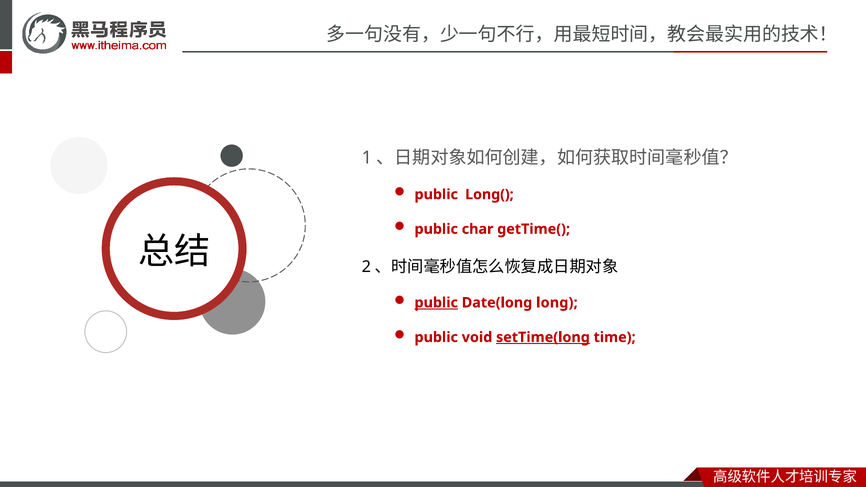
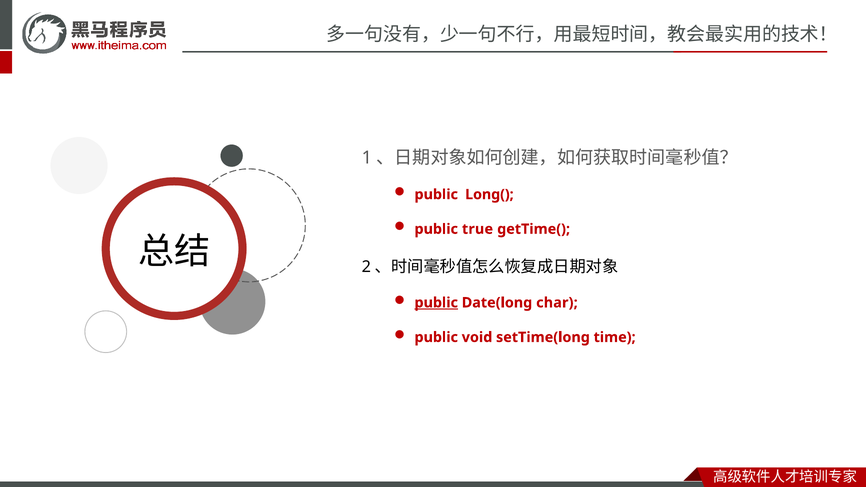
char: char -> true
long: long -> char
setTime(long underline: present -> none
